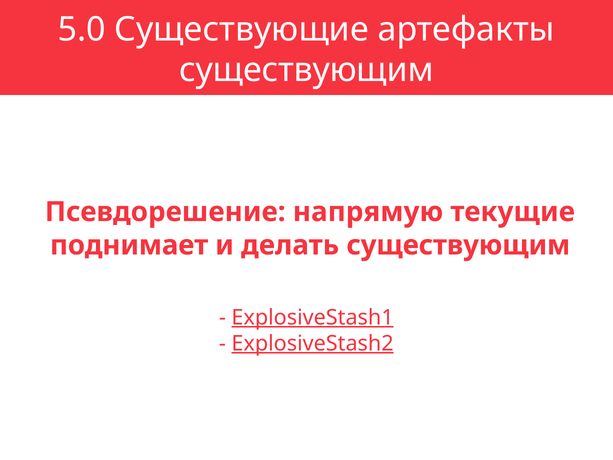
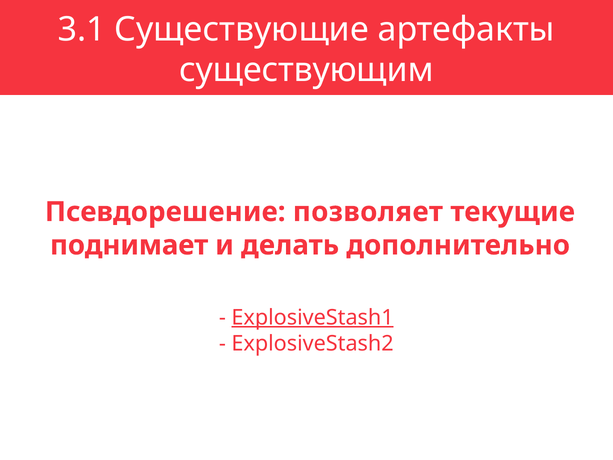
5.0: 5.0 -> 3.1
напрямую: напрямую -> позволяет
делать существующим: существующим -> дополнительно
ExplosiveStash2 underline: present -> none
